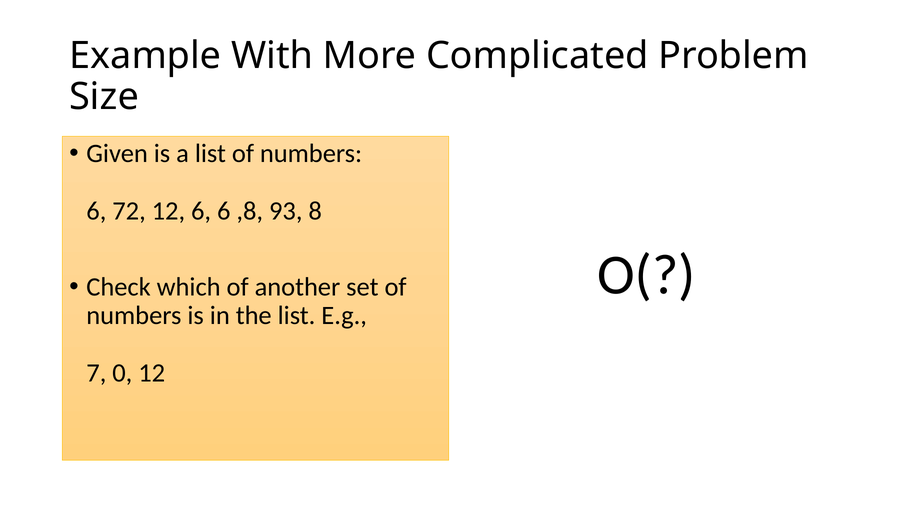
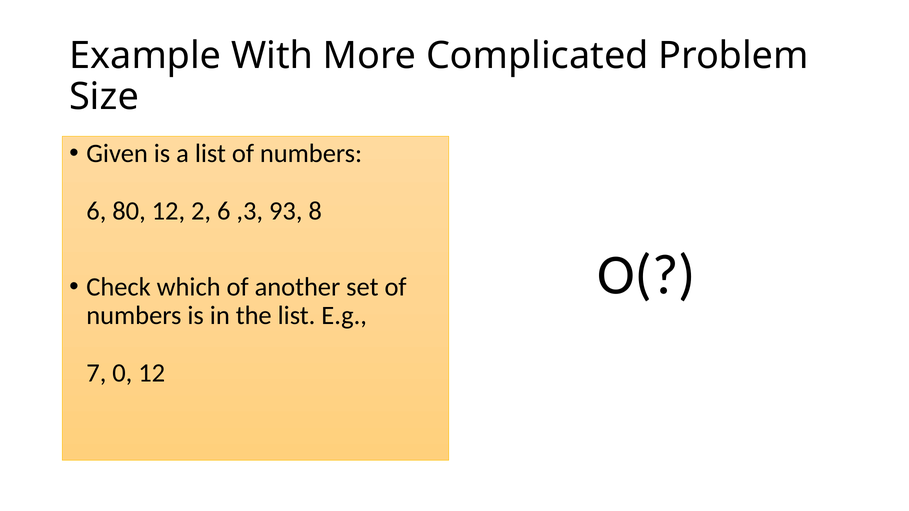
72: 72 -> 80
12 6: 6 -> 2
,8: ,8 -> ,3
